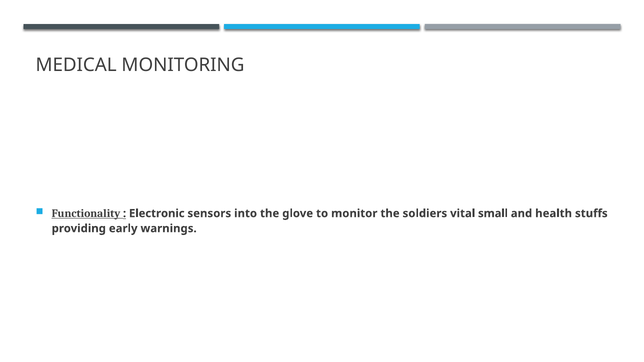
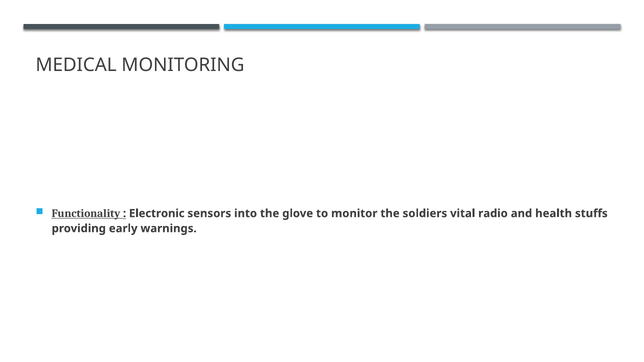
small: small -> radio
